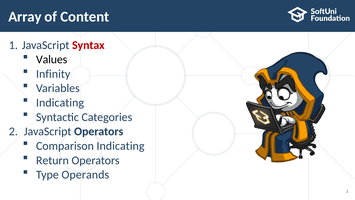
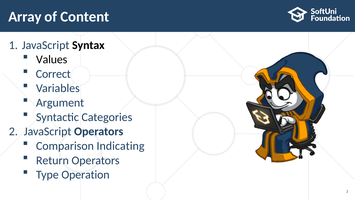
Syntax colour: red -> black
Infinity: Infinity -> Correct
Indicating at (60, 103): Indicating -> Argument
Operands: Operands -> Operation
